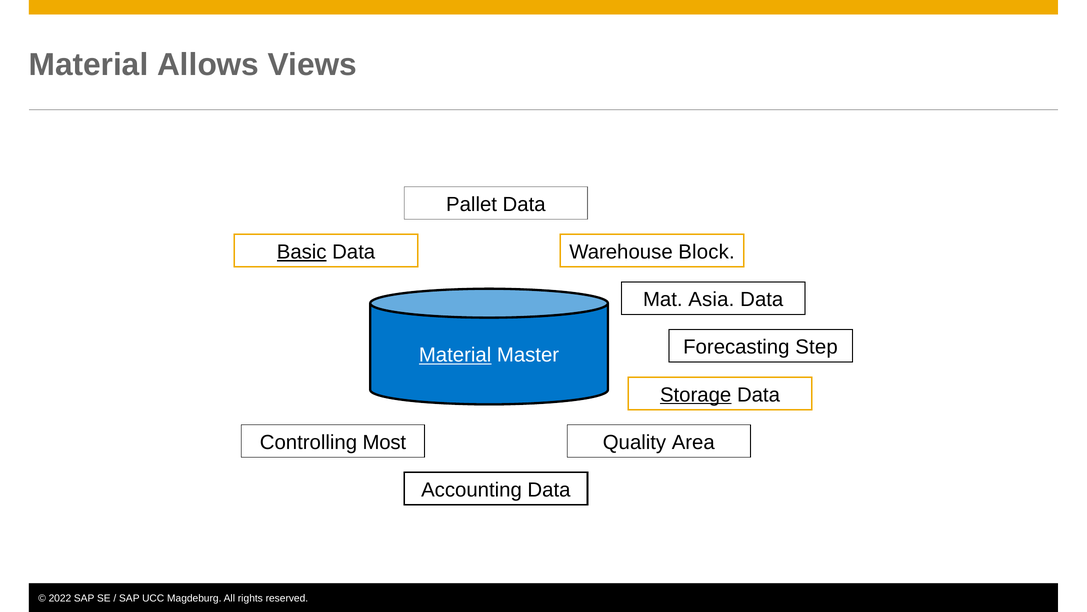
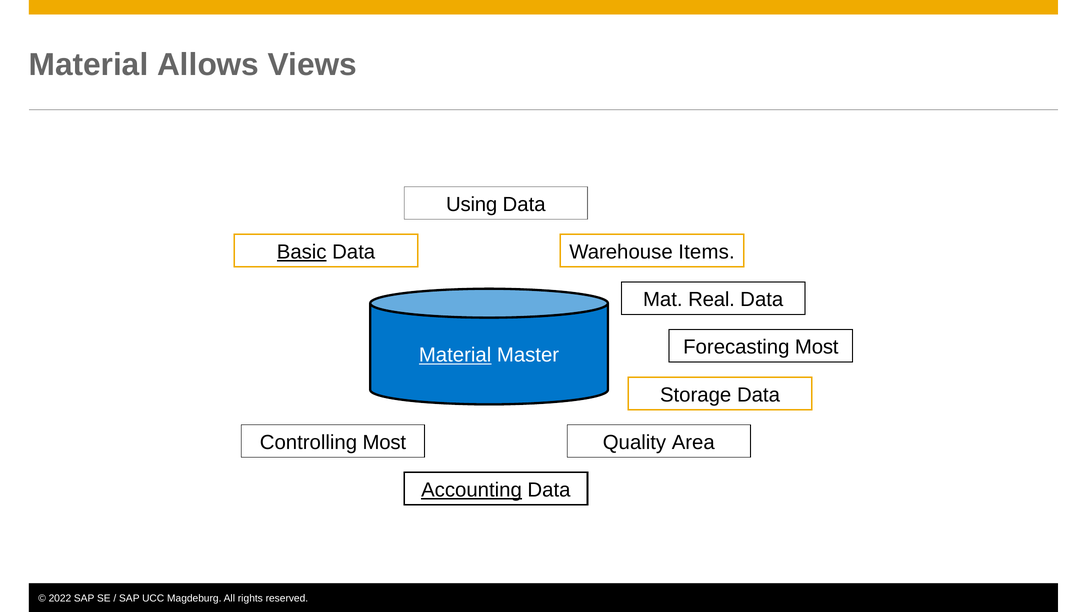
Pallet: Pallet -> Using
Block: Block -> Items
Asia: Asia -> Real
Forecasting Step: Step -> Most
Storage underline: present -> none
Accounting underline: none -> present
